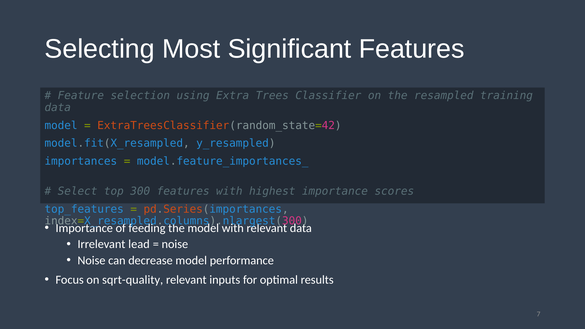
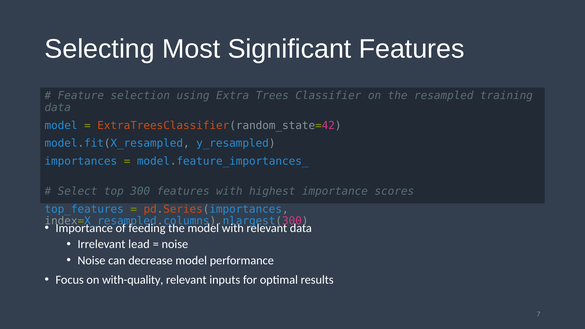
sqrt-quality: sqrt-quality -> with-quality
